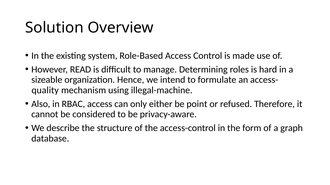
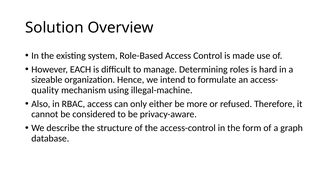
READ: READ -> EACH
point: point -> more
